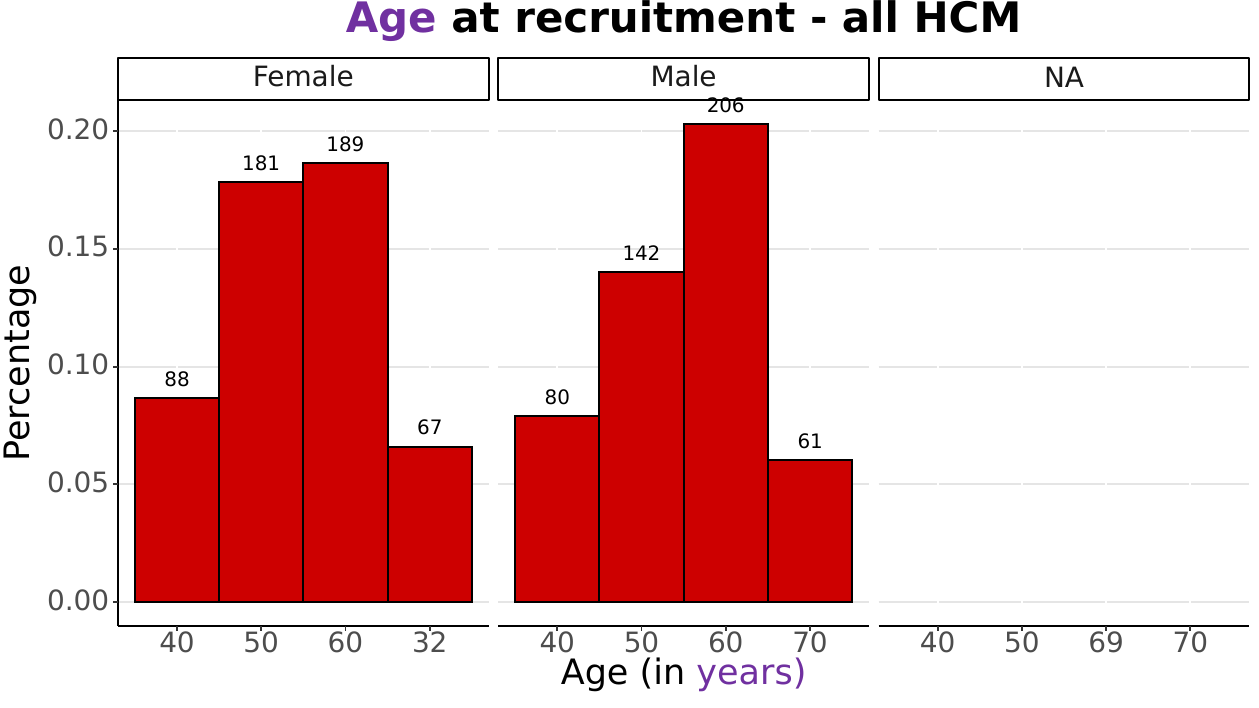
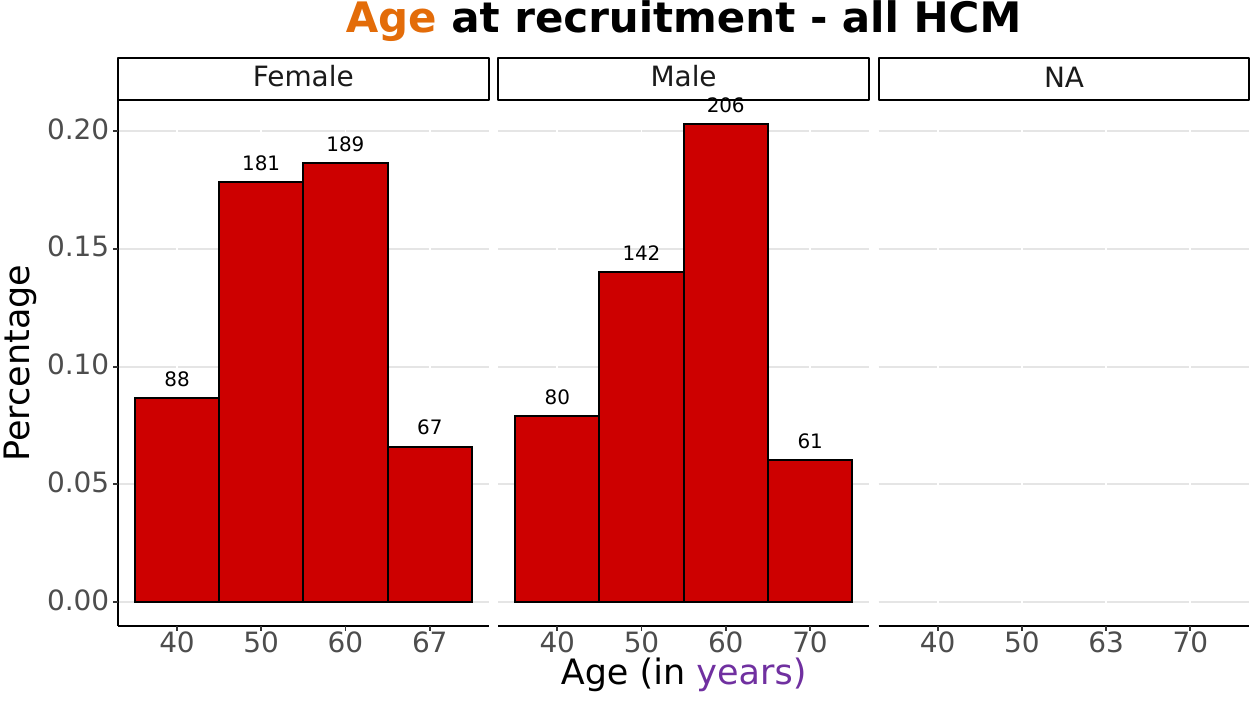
Age at (391, 18) colour: purple -> orange
60 32: 32 -> 67
69: 69 -> 63
